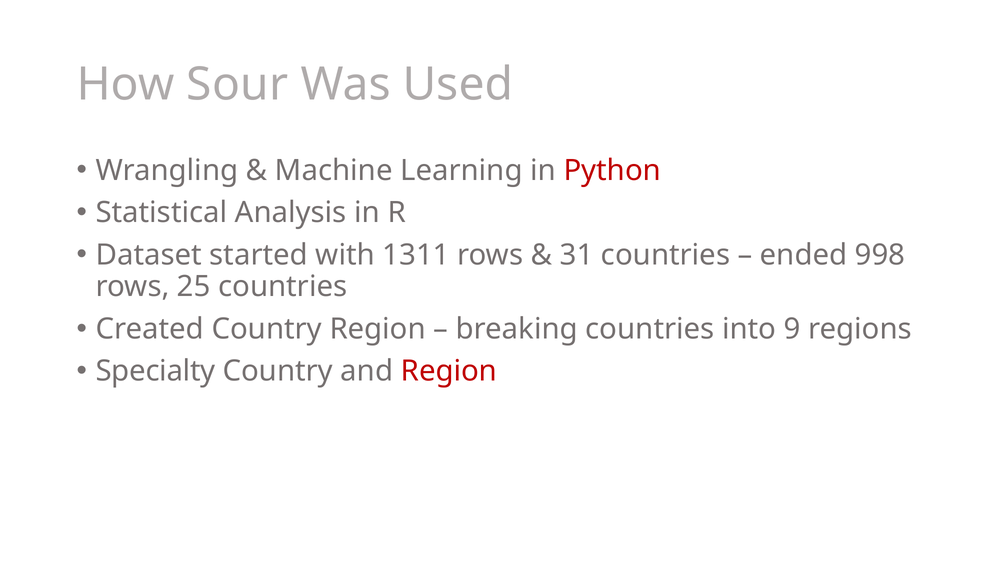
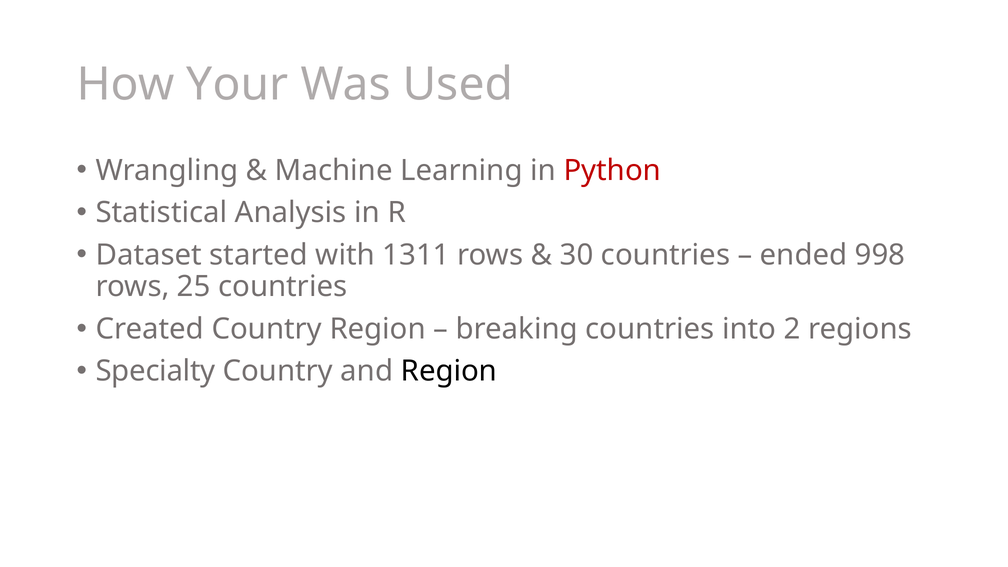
Sour: Sour -> Your
31: 31 -> 30
9: 9 -> 2
Region at (449, 371) colour: red -> black
